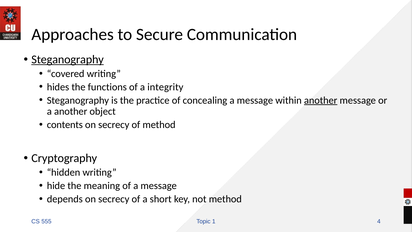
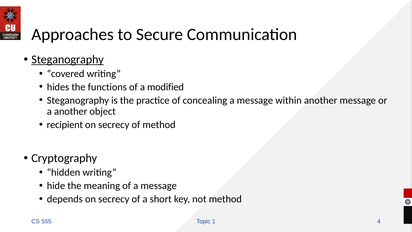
integrity: integrity -> modified
another at (321, 100) underline: present -> none
contents: contents -> recipient
